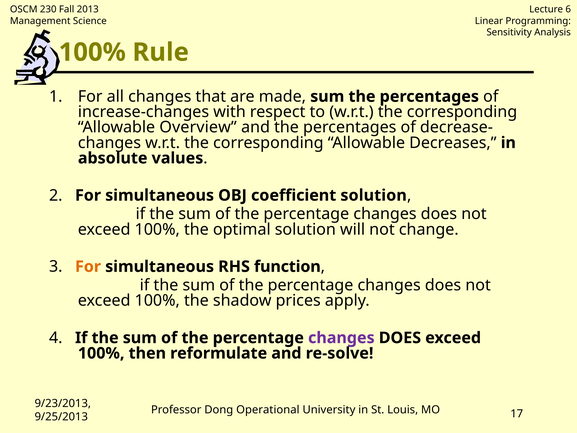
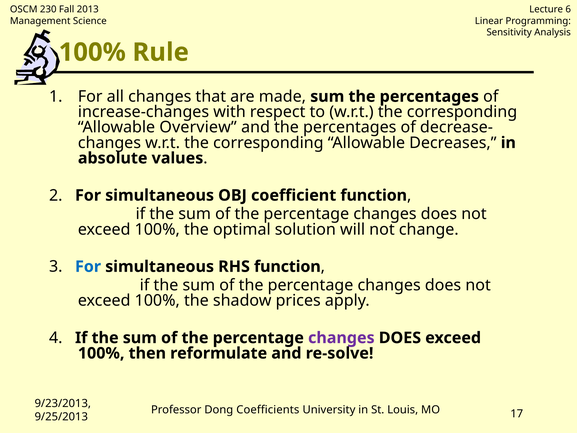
coefficient solution: solution -> function
For at (88, 266) colour: orange -> blue
Operational: Operational -> Coefficients
